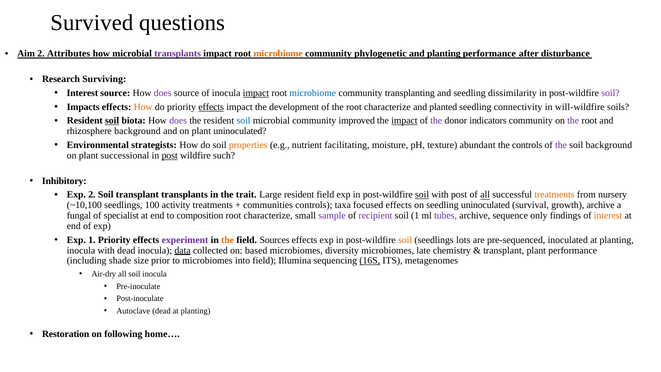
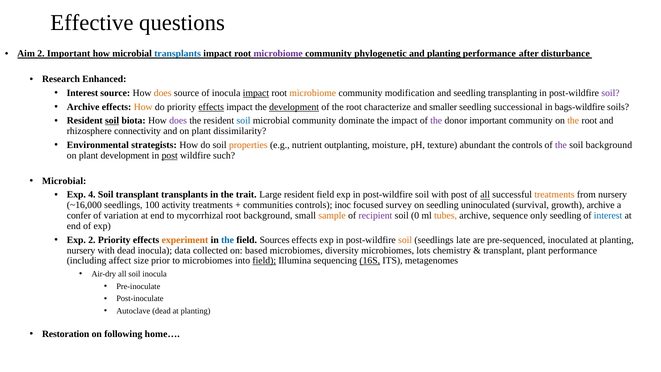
Survived: Survived -> Effective
2 Attributes: Attributes -> Important
transplants at (178, 54) colour: purple -> blue
microbiome at (278, 54) colour: orange -> purple
Surviving: Surviving -> Enhanced
does at (163, 93) colour: purple -> orange
microbiome at (313, 93) colour: blue -> orange
transplanting: transplanting -> modification
dissimilarity: dissimilarity -> transplanting
Impacts at (83, 107): Impacts -> Archive
development at (294, 107) underline: none -> present
planted: planted -> smaller
connectivity: connectivity -> successional
will-wildfire: will-wildfire -> bags-wildfire
improved: improved -> dominate
impact at (404, 121) underline: present -> none
donor indicators: indicators -> important
the at (573, 121) colour: purple -> orange
rhizosphere background: background -> connectivity
plant uninoculated: uninoculated -> dissimilarity
facilitating: facilitating -> outplanting
plant successional: successional -> development
Inhibitory at (64, 181): Inhibitory -> Microbial
Exp 2: 2 -> 4
soil at (422, 195) underline: present -> none
~10,100: ~10,100 -> ~16,000
taxa: taxa -> inoc
focused effects: effects -> survey
fungal: fungal -> confer
specialist: specialist -> variation
composition: composition -> mycorrhizal
characterize at (268, 216): characterize -> background
sample colour: purple -> orange
soil 1: 1 -> 0
tubes colour: purple -> orange
only findings: findings -> seedling
interest at (608, 216) colour: orange -> blue
Exp 1: 1 -> 2
experiment colour: purple -> orange
the at (228, 240) colour: orange -> blue
lots: lots -> late
inocula at (81, 250): inocula -> nursery
data underline: present -> none
late: late -> lots
shade: shade -> affect
field at (264, 261) underline: none -> present
